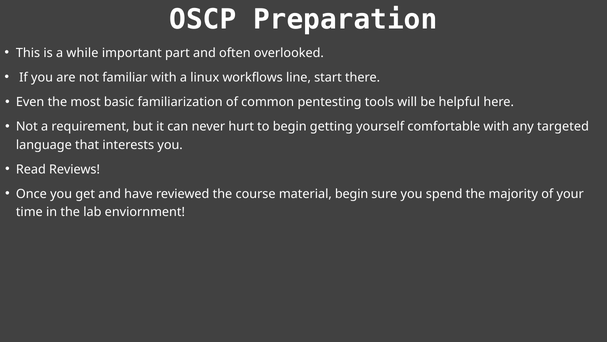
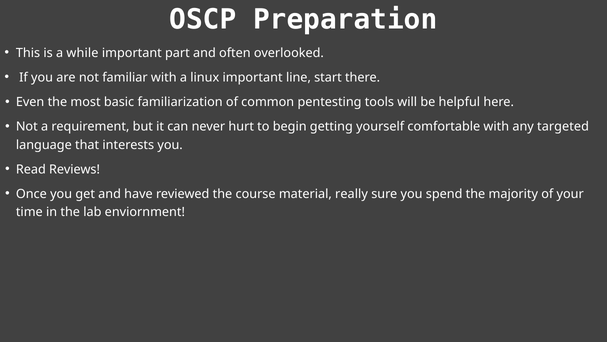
linux workflows: workflows -> important
material begin: begin -> really
